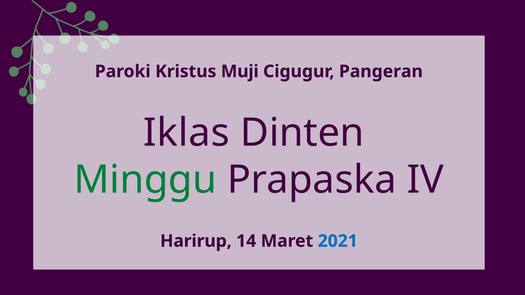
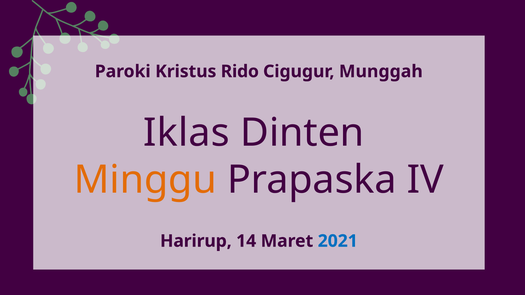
Muji: Muji -> Rido
Pangeran: Pangeran -> Munggah
Minggu colour: green -> orange
